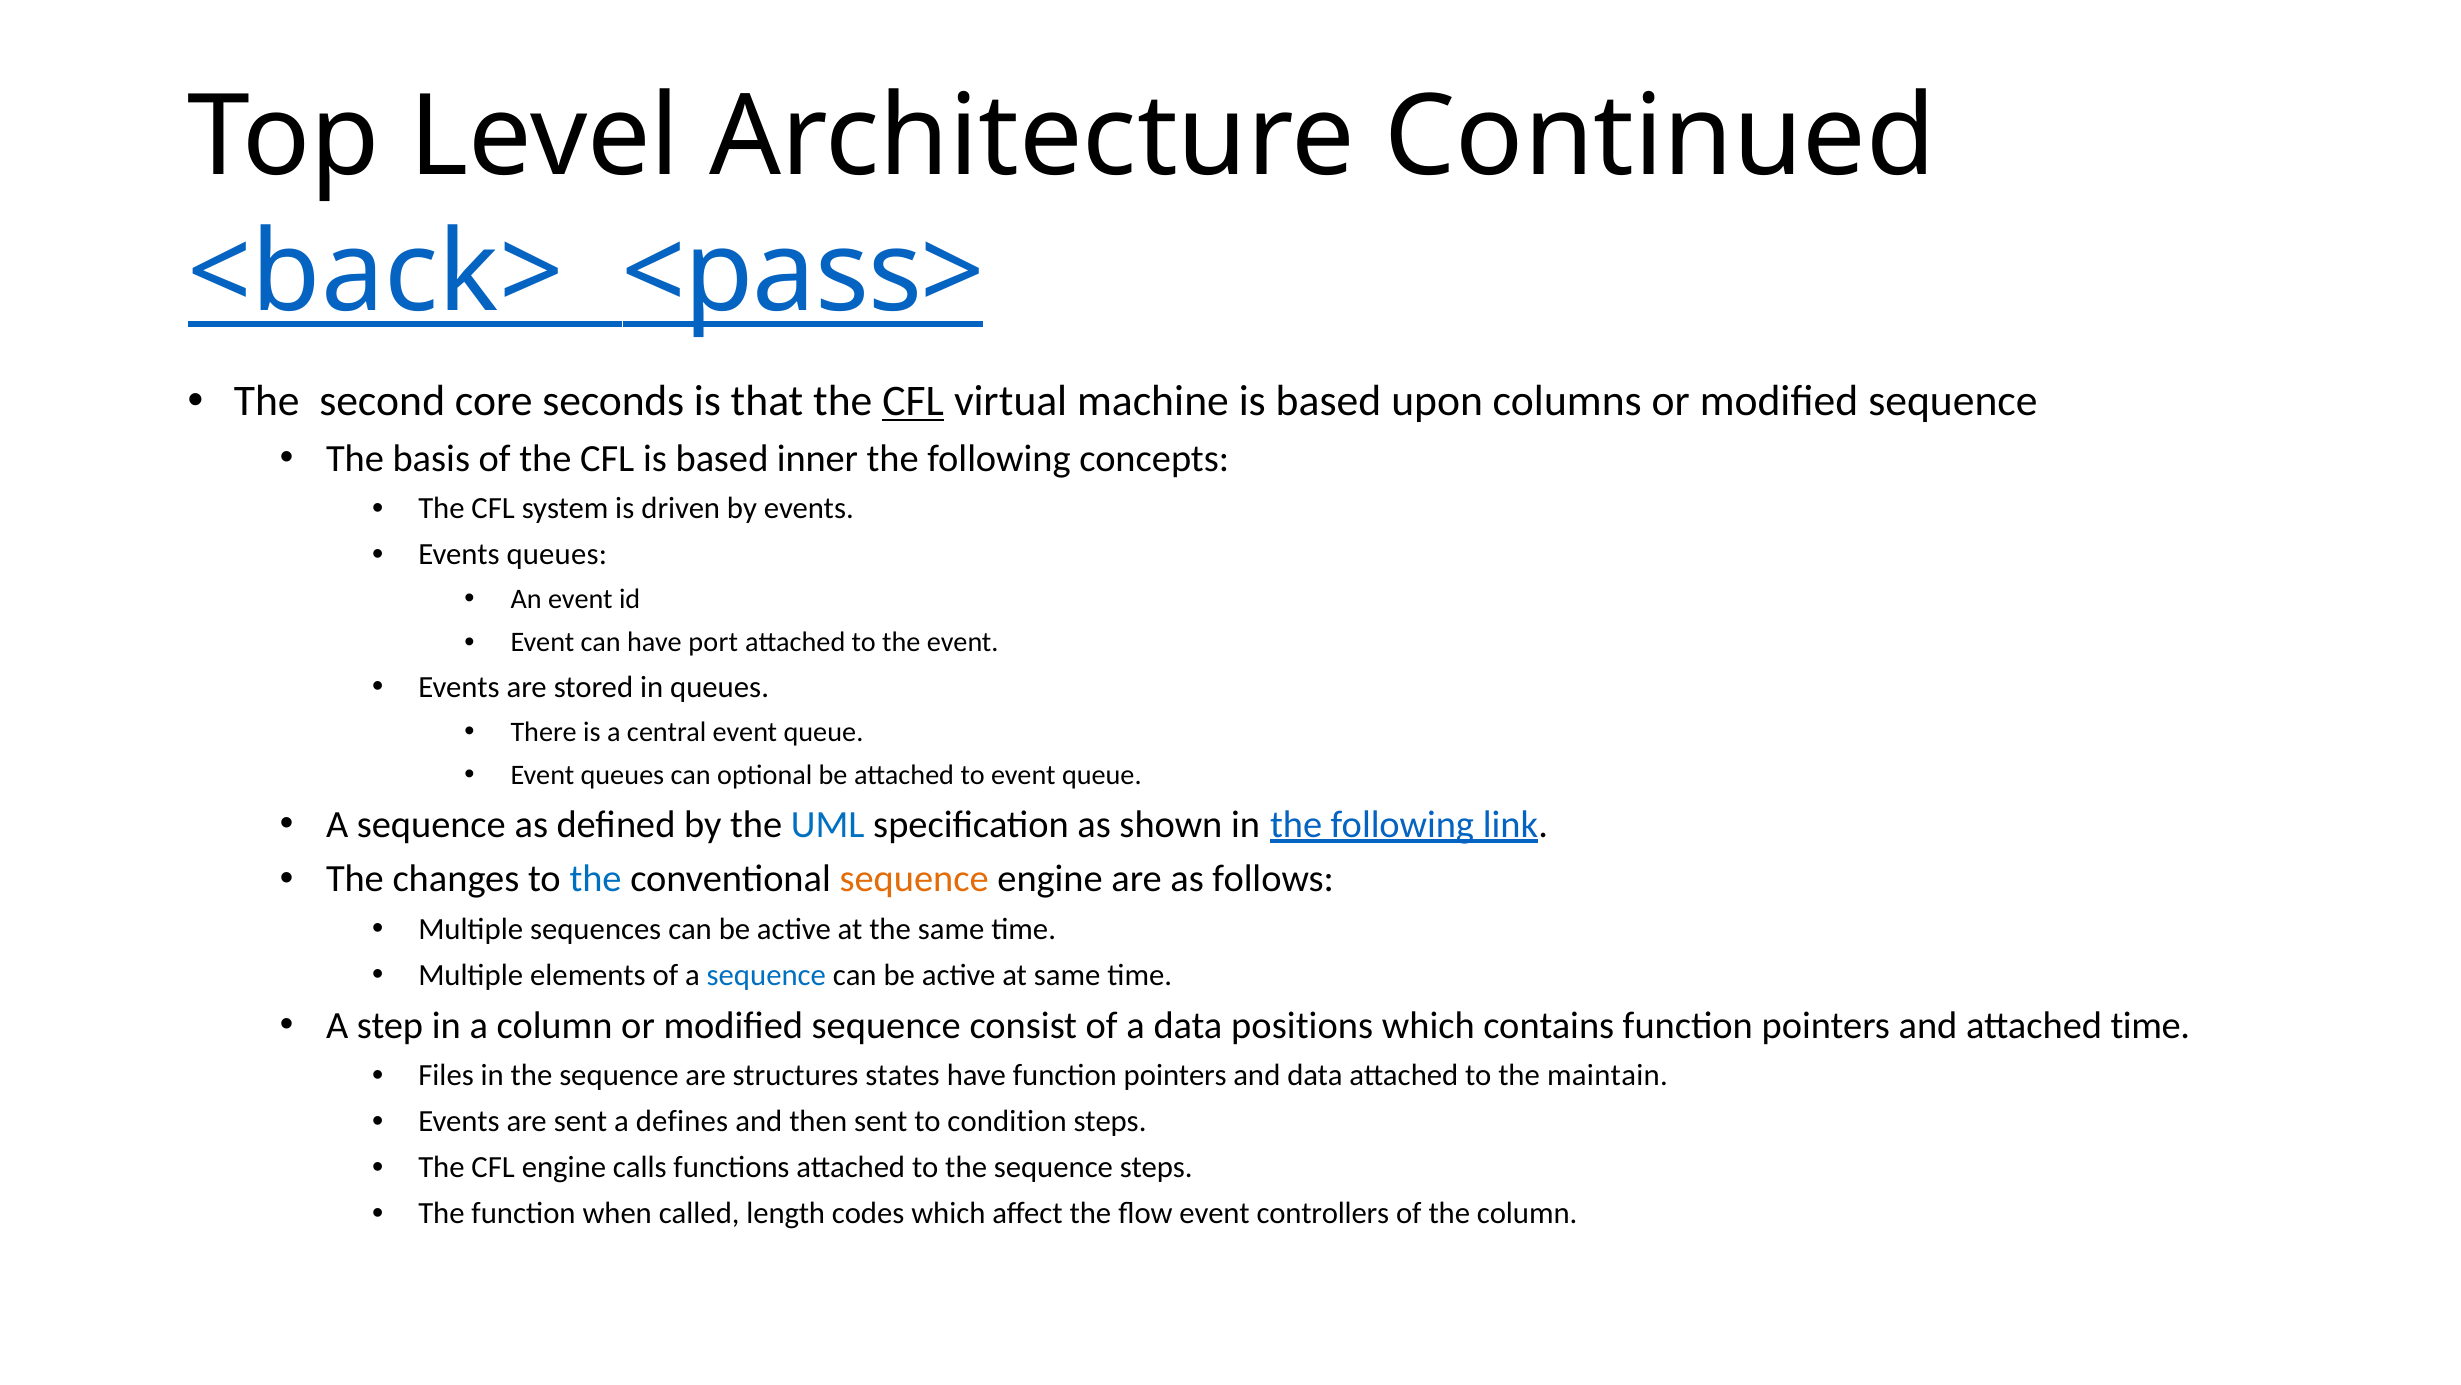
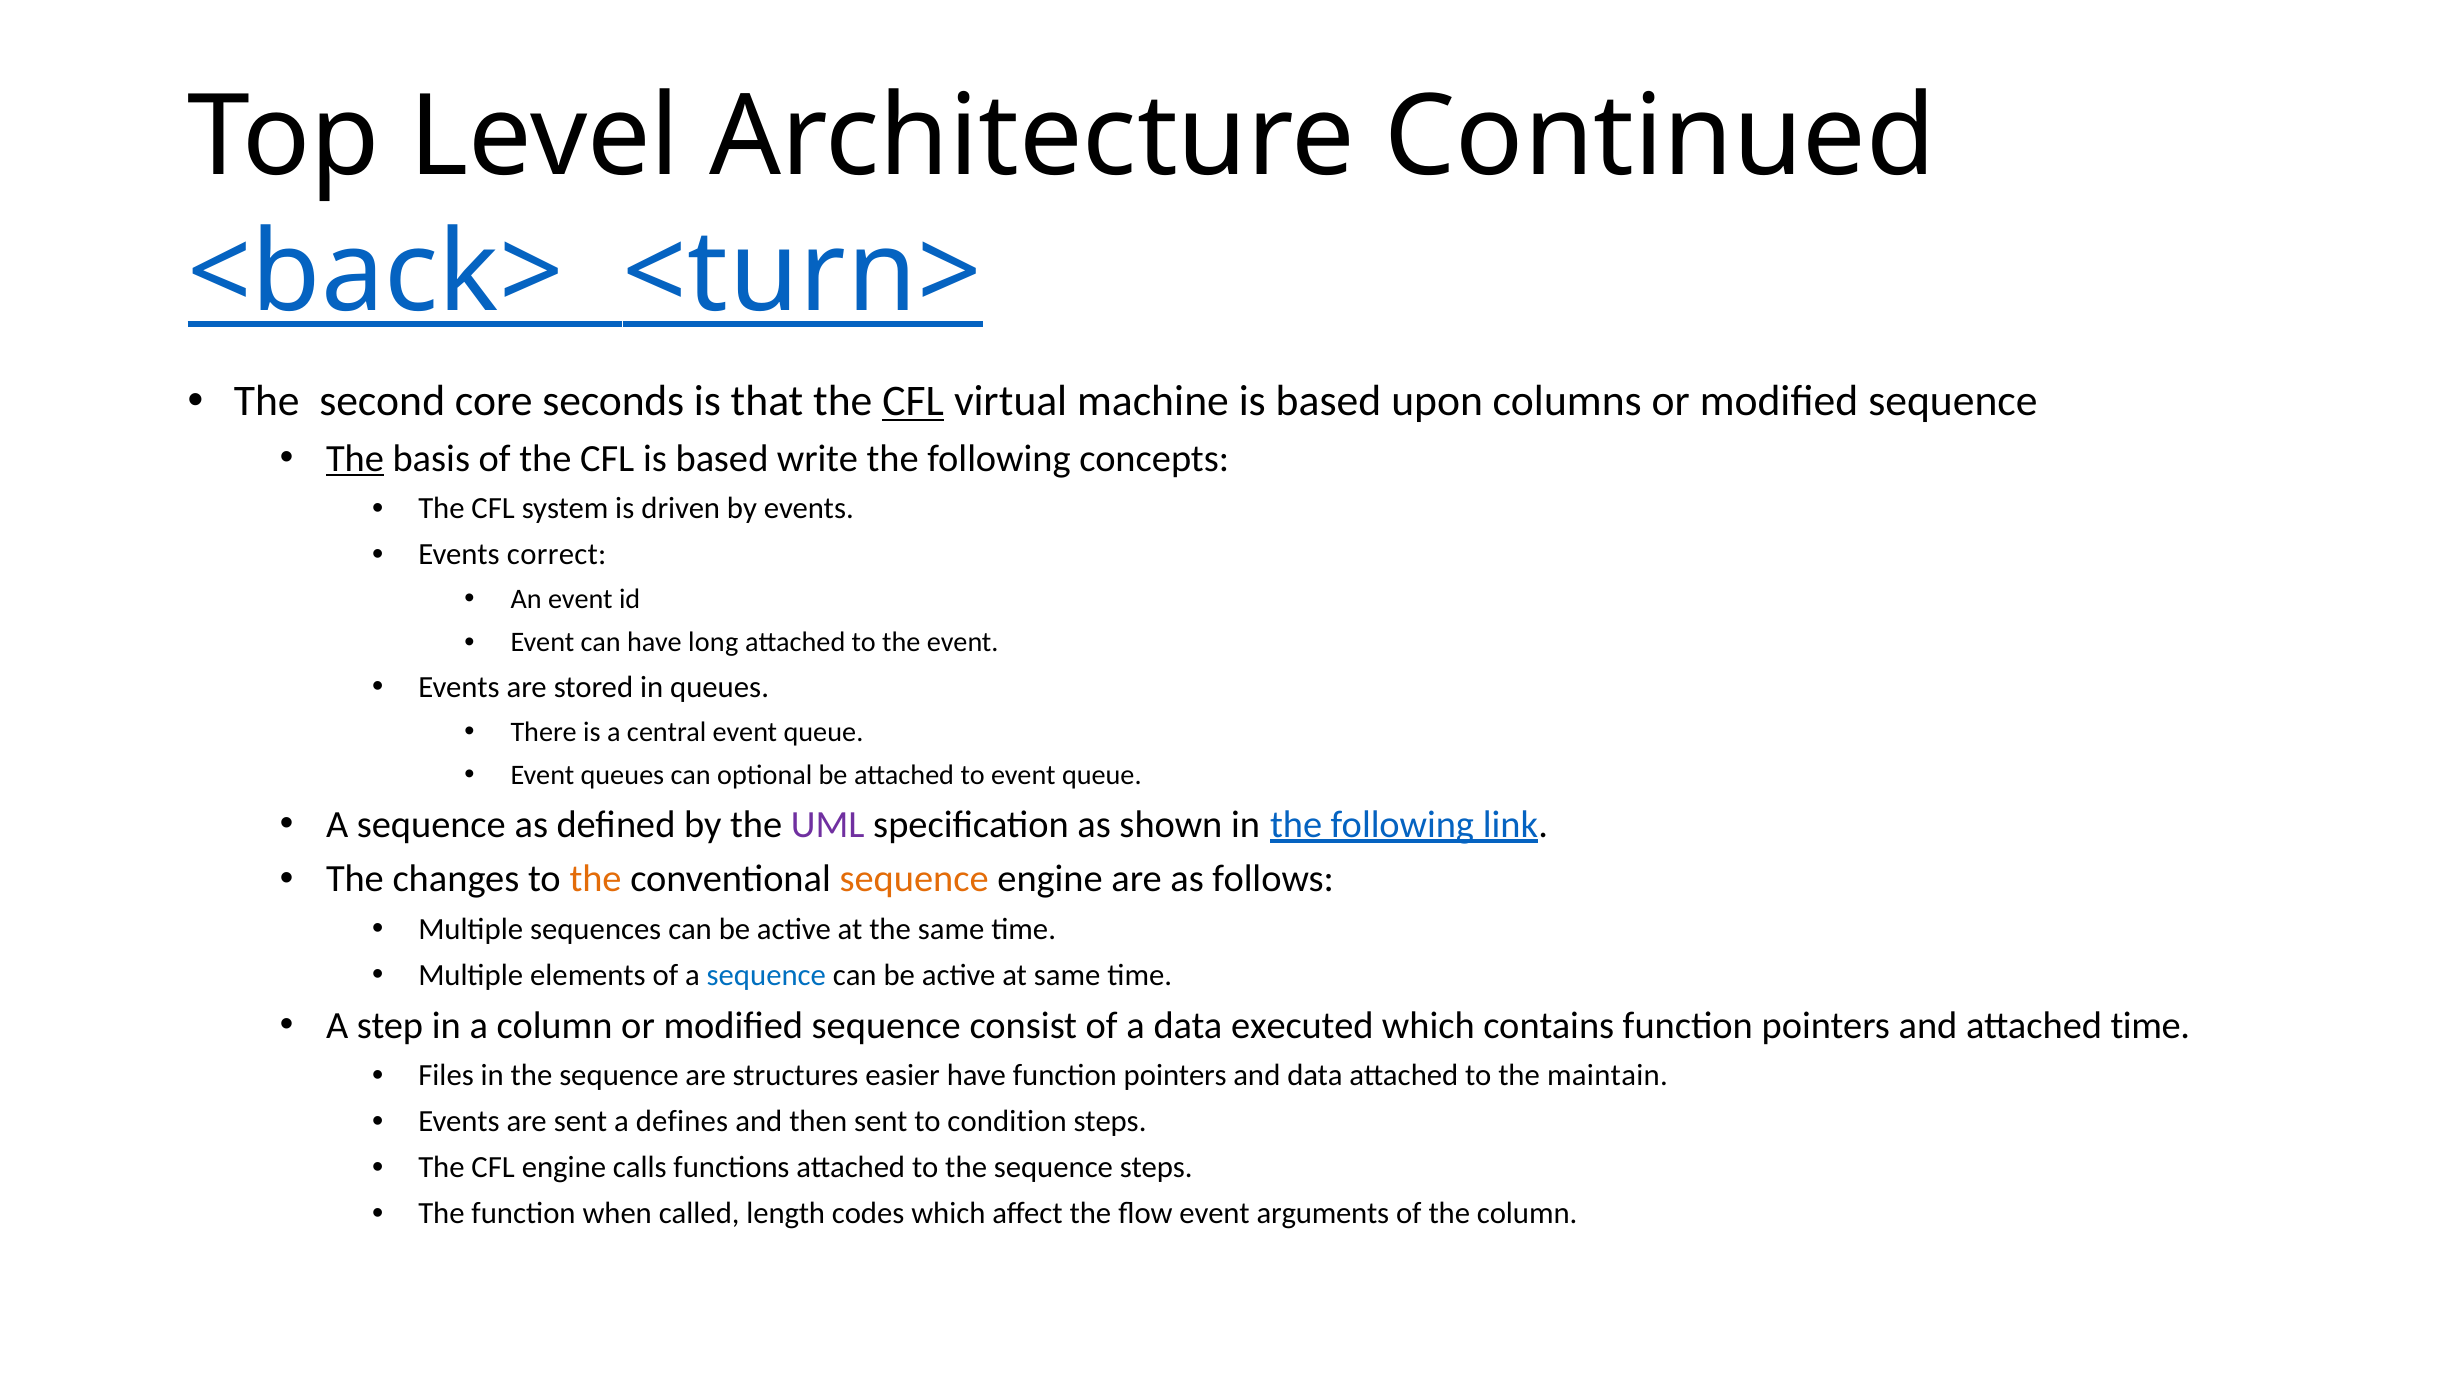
<pass>: <pass> -> <turn>
The at (355, 458) underline: none -> present
inner: inner -> write
Events queues: queues -> correct
port: port -> long
UML colour: blue -> purple
the at (596, 879) colour: blue -> orange
positions: positions -> executed
states: states -> easier
controllers: controllers -> arguments
